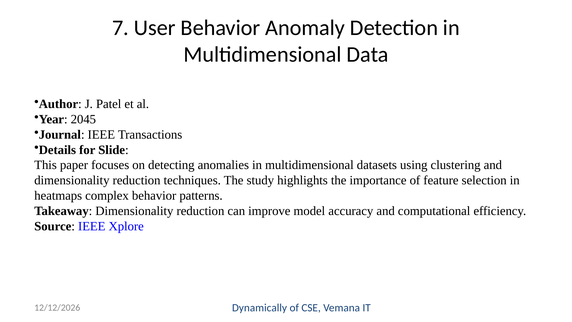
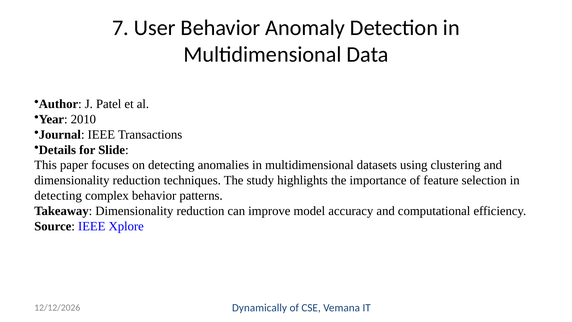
2045: 2045 -> 2010
heatmaps at (58, 195): heatmaps -> detecting
